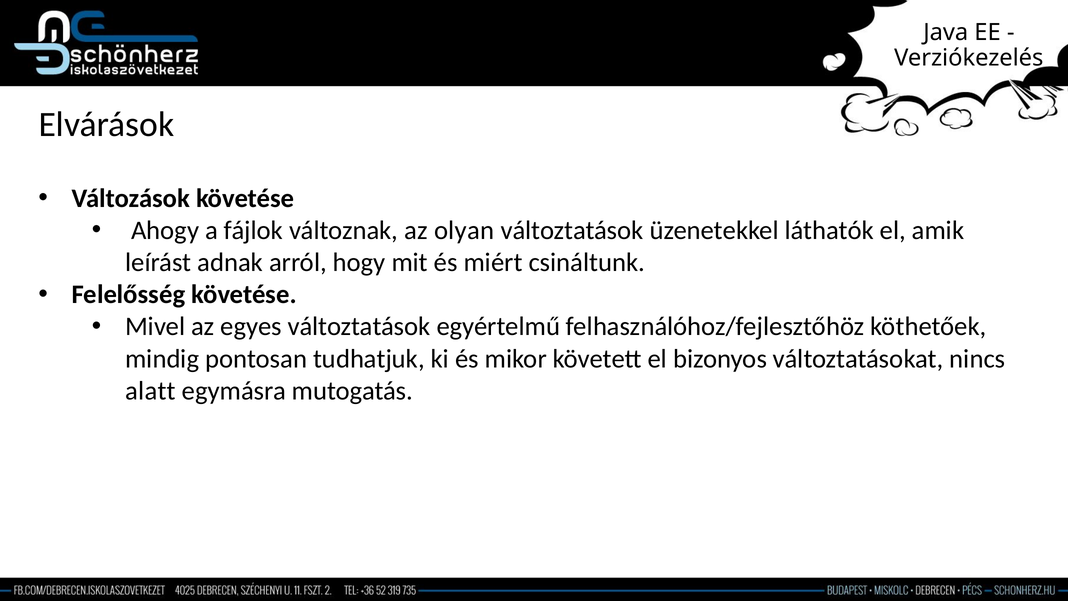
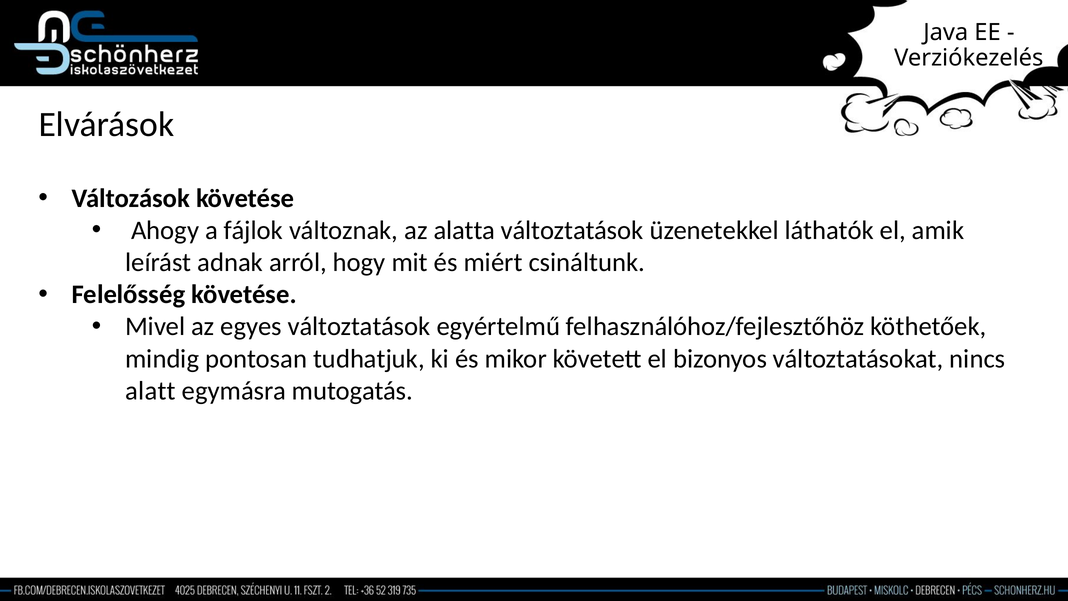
olyan: olyan -> alatta
